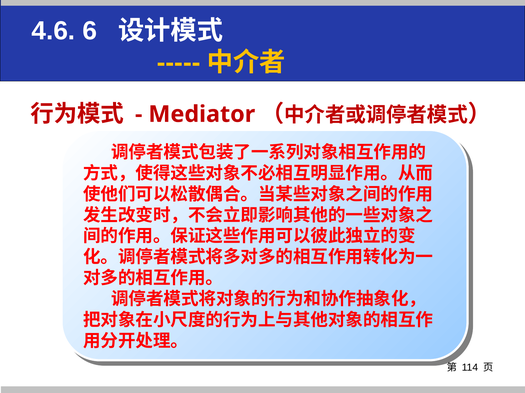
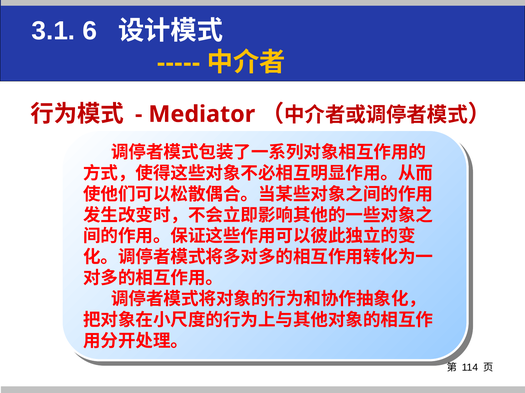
4.6: 4.6 -> 3.1
